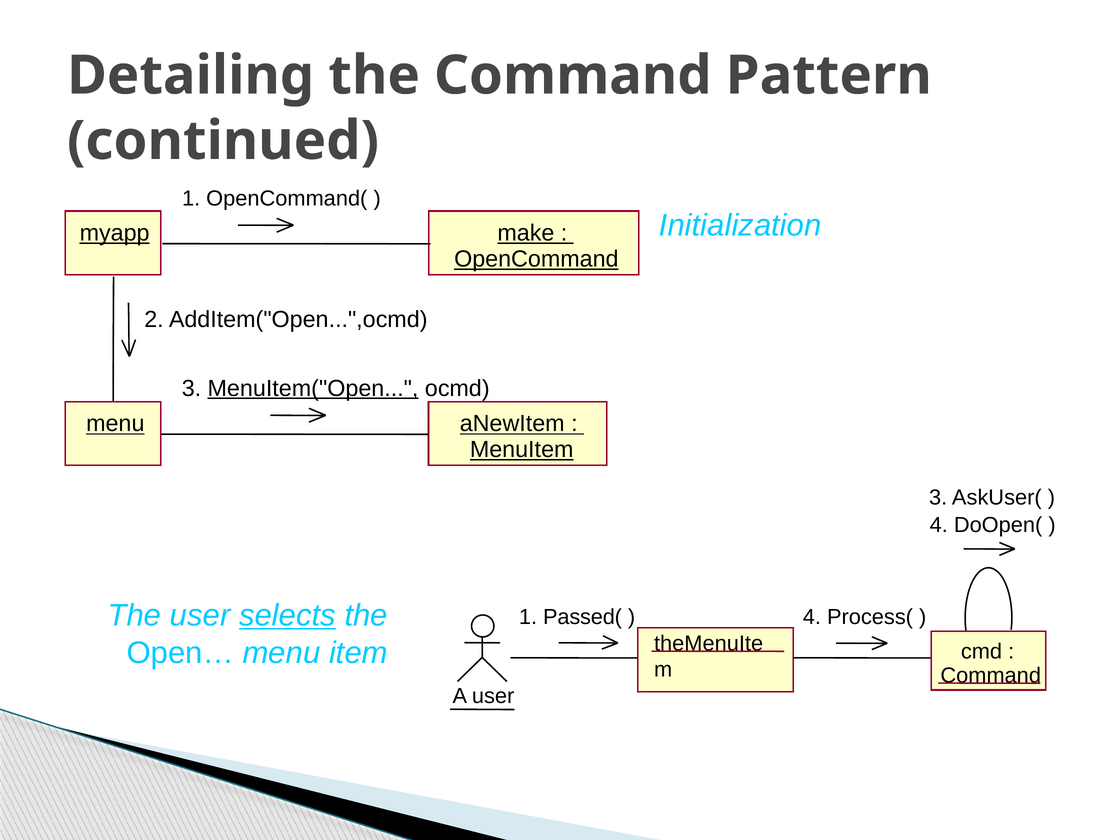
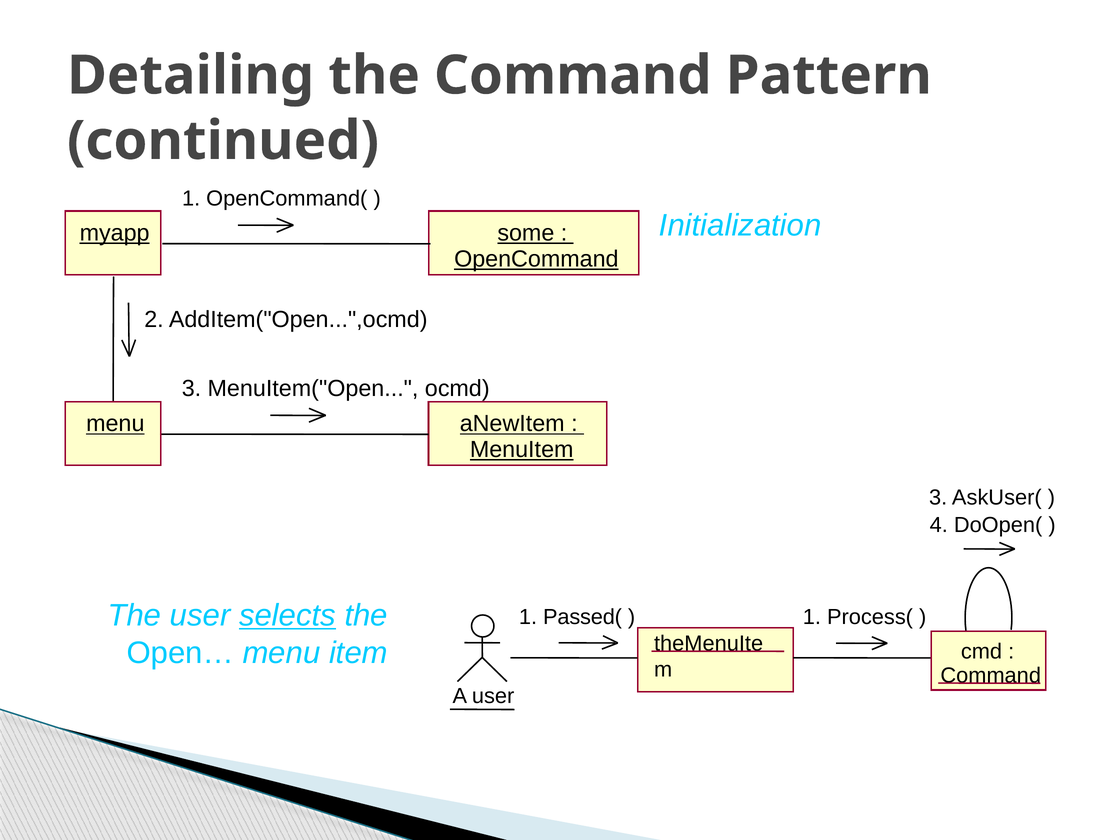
make: make -> some
MenuItem("Open underline: present -> none
4 at (812, 617): 4 -> 1
